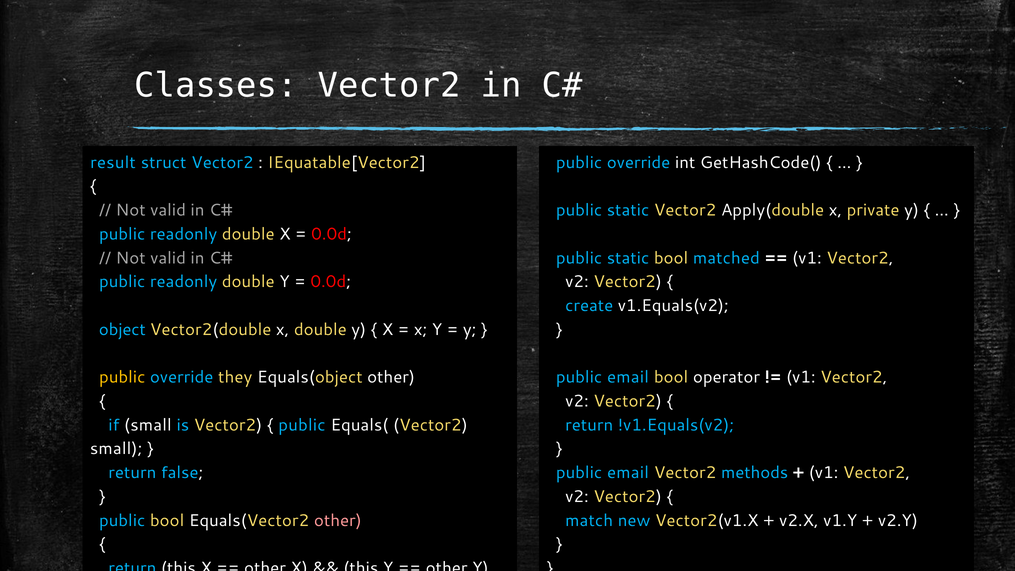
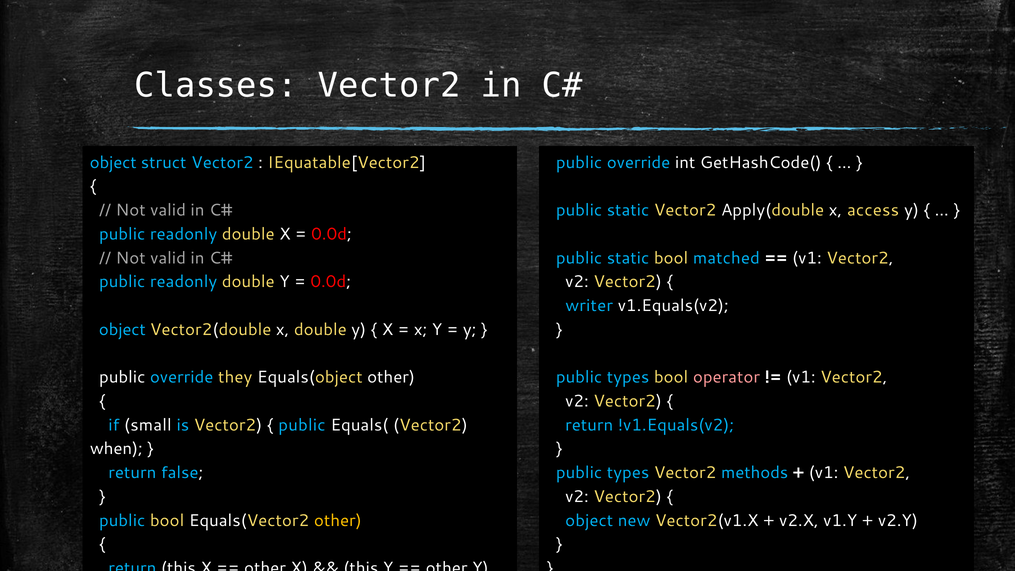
result at (113, 163): result -> object
private: private -> access
create: create -> writer
public at (122, 377) colour: yellow -> white
email at (628, 377): email -> types
operator colour: white -> pink
small at (116, 449): small -> when
email at (628, 473): email -> types
other at (338, 521) colour: pink -> yellow
match at (589, 521): match -> object
